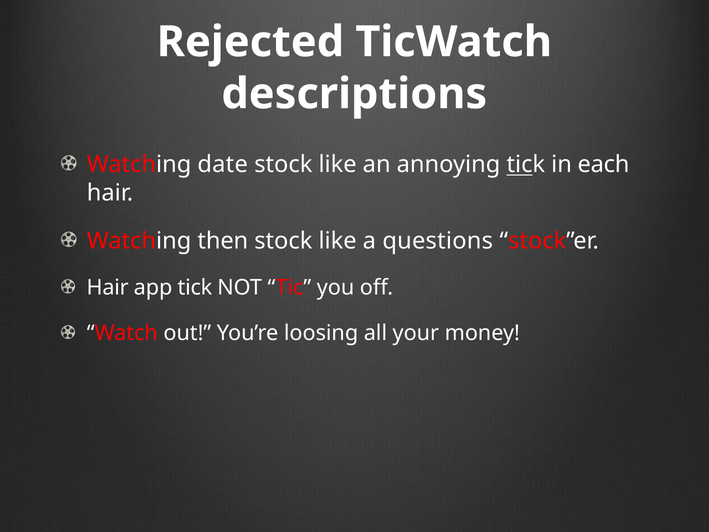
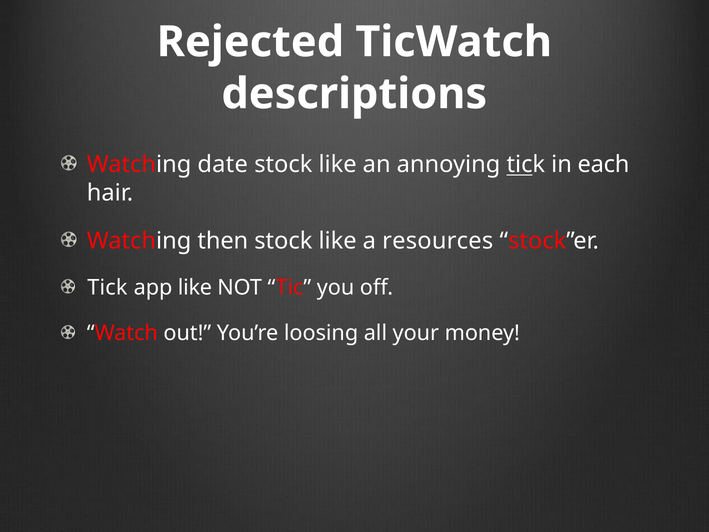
questions: questions -> resources
Hair at (108, 287): Hair -> Tick
app tick: tick -> like
